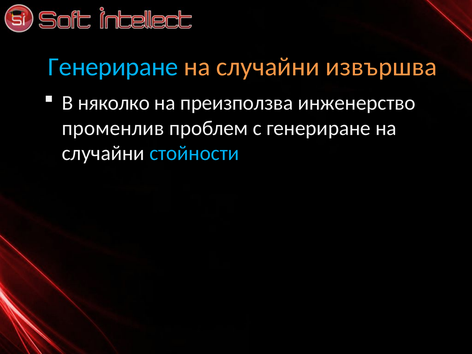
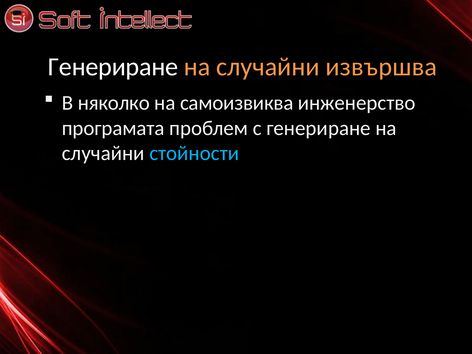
Генериране at (113, 67) colour: light blue -> white
преизползва: преизползва -> самоизвиква
променлив: променлив -> програмата
